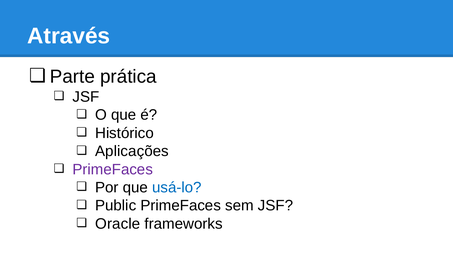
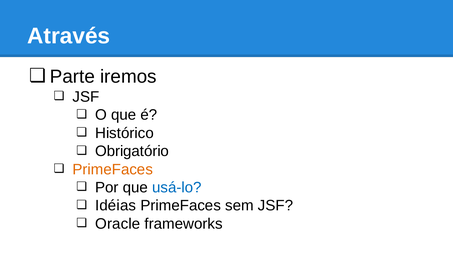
prática: prática -> iremos
Aplicações: Aplicações -> Obrigatório
PrimeFaces at (113, 169) colour: purple -> orange
Public: Public -> Idéias
